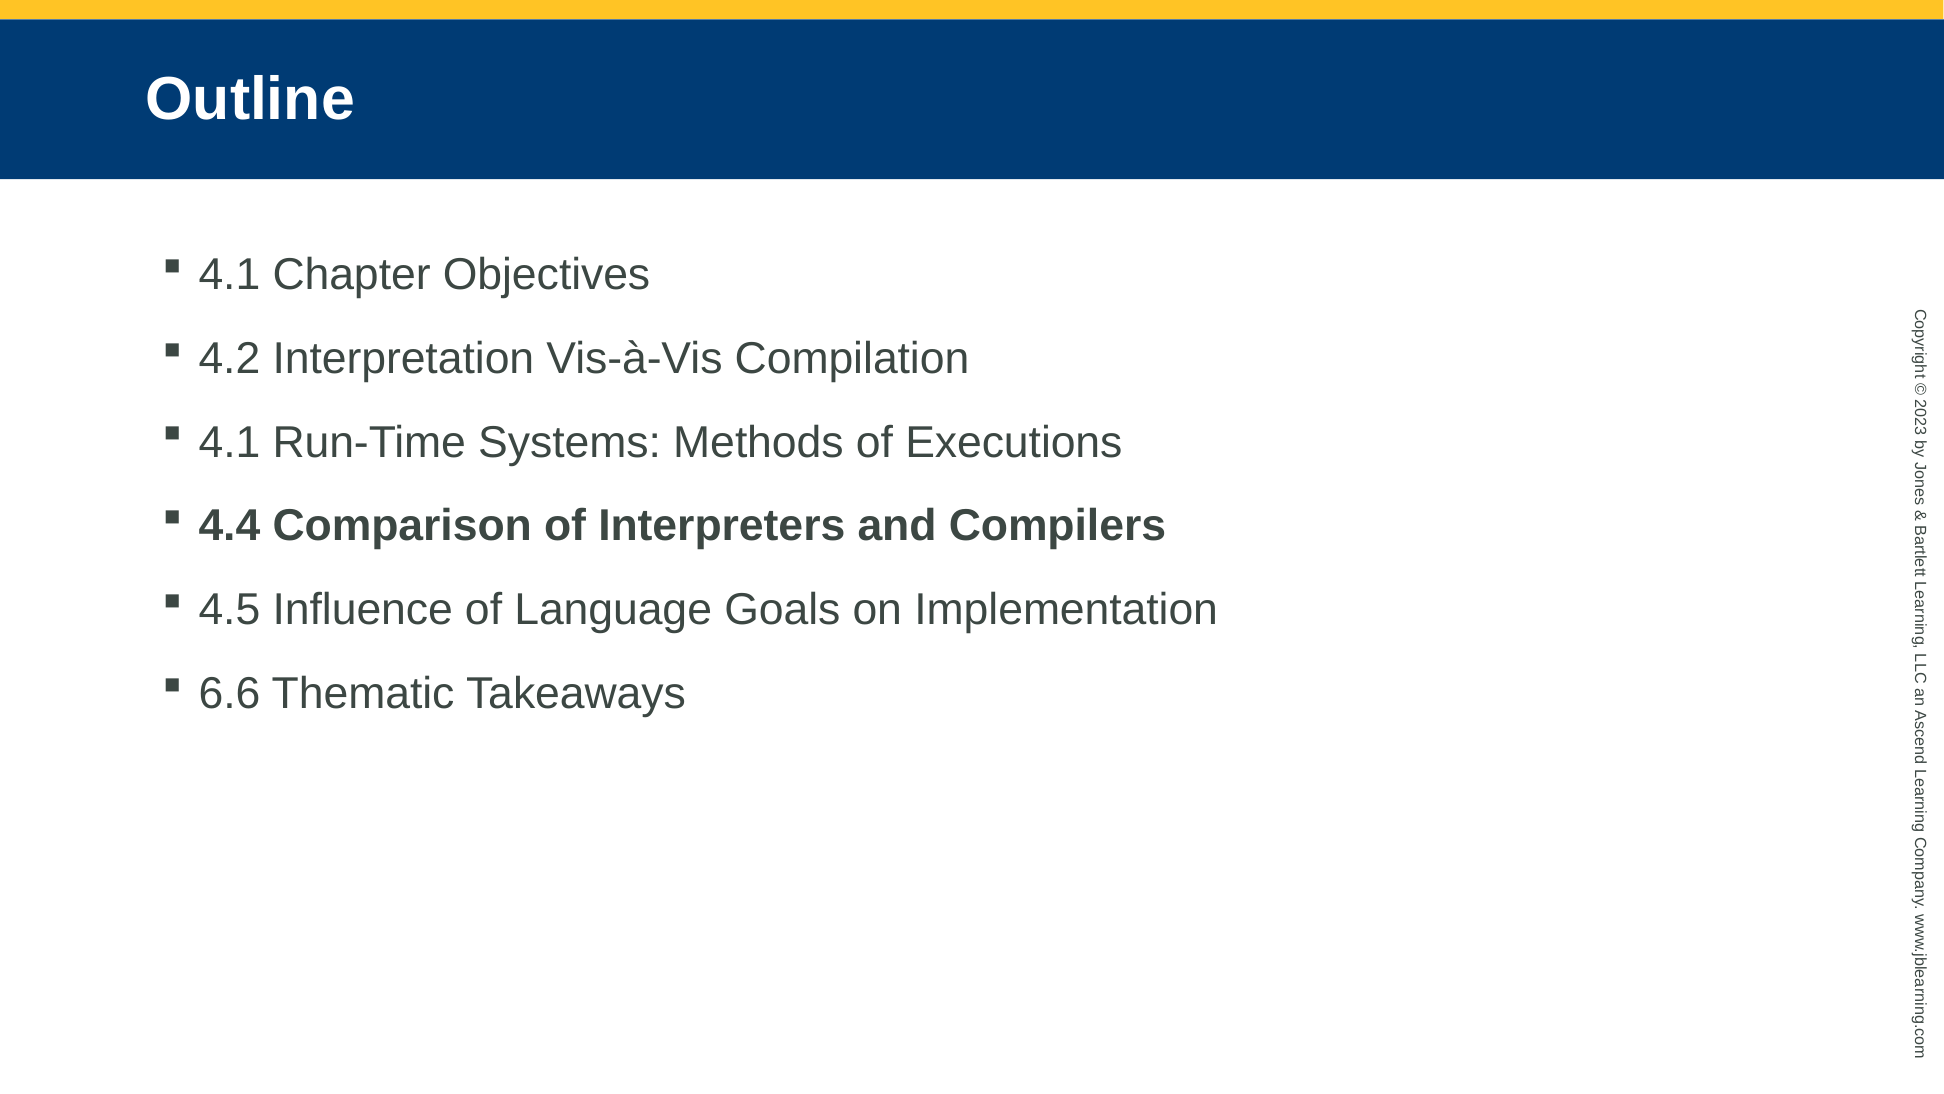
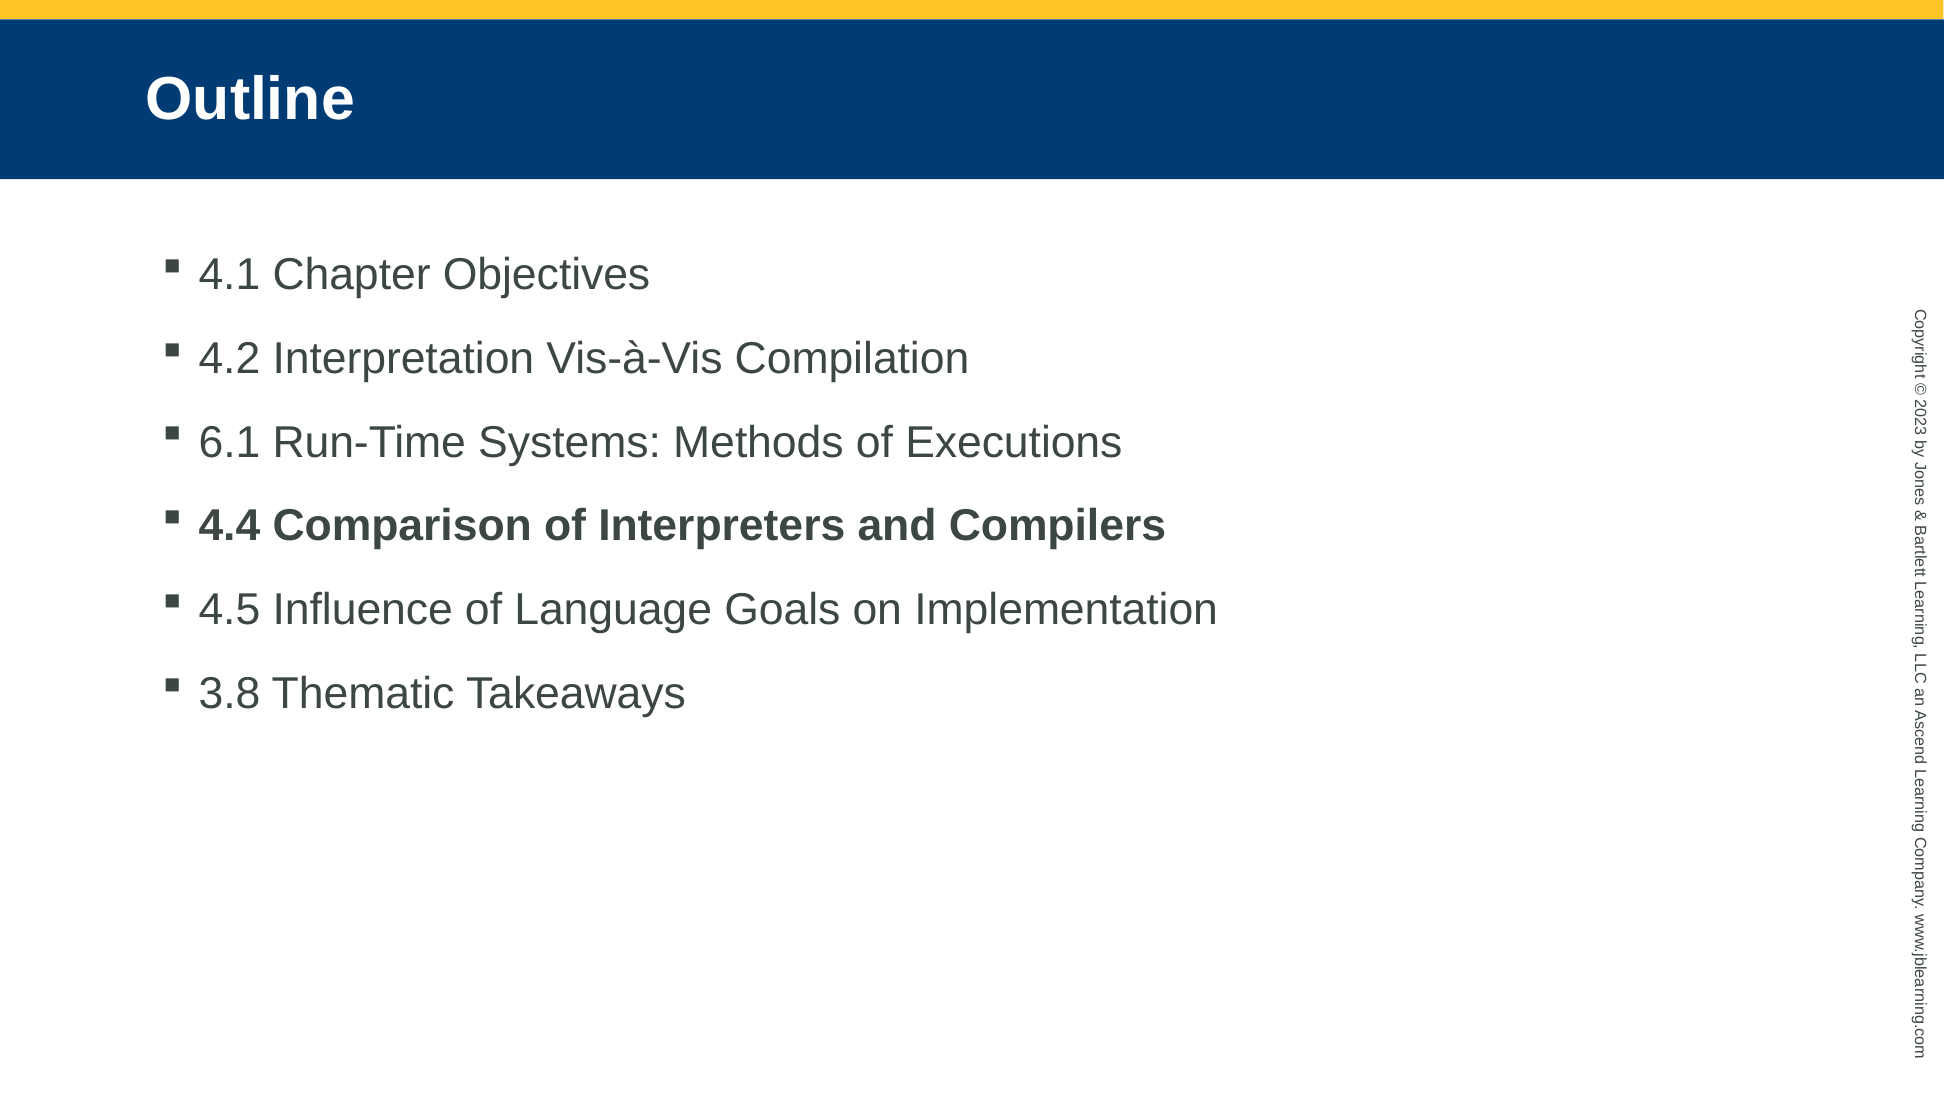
4.1 at (230, 442): 4.1 -> 6.1
6.6: 6.6 -> 3.8
